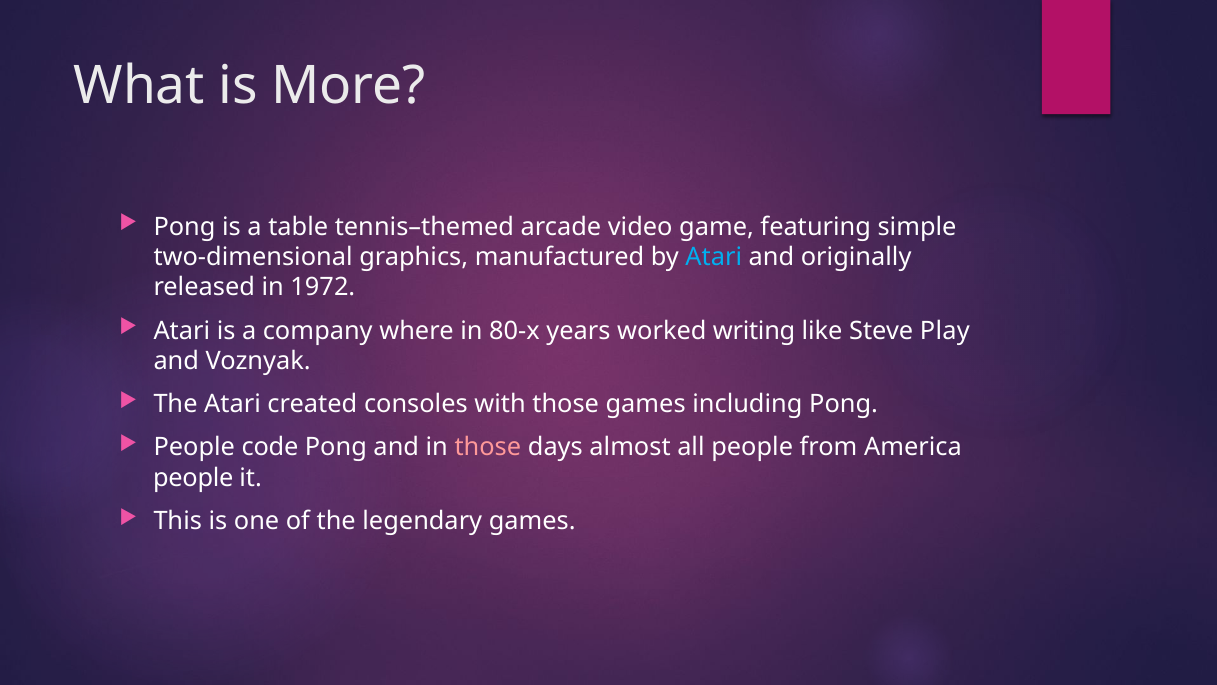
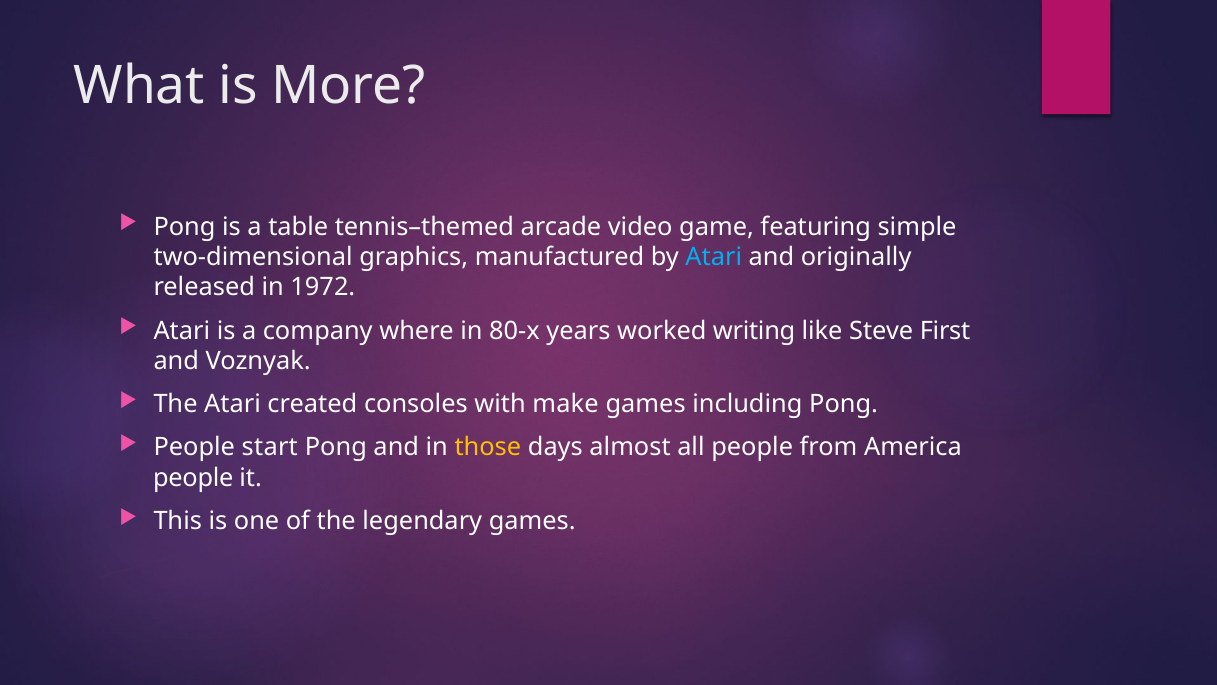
Play: Play -> First
with those: those -> make
code: code -> start
those at (488, 447) colour: pink -> yellow
